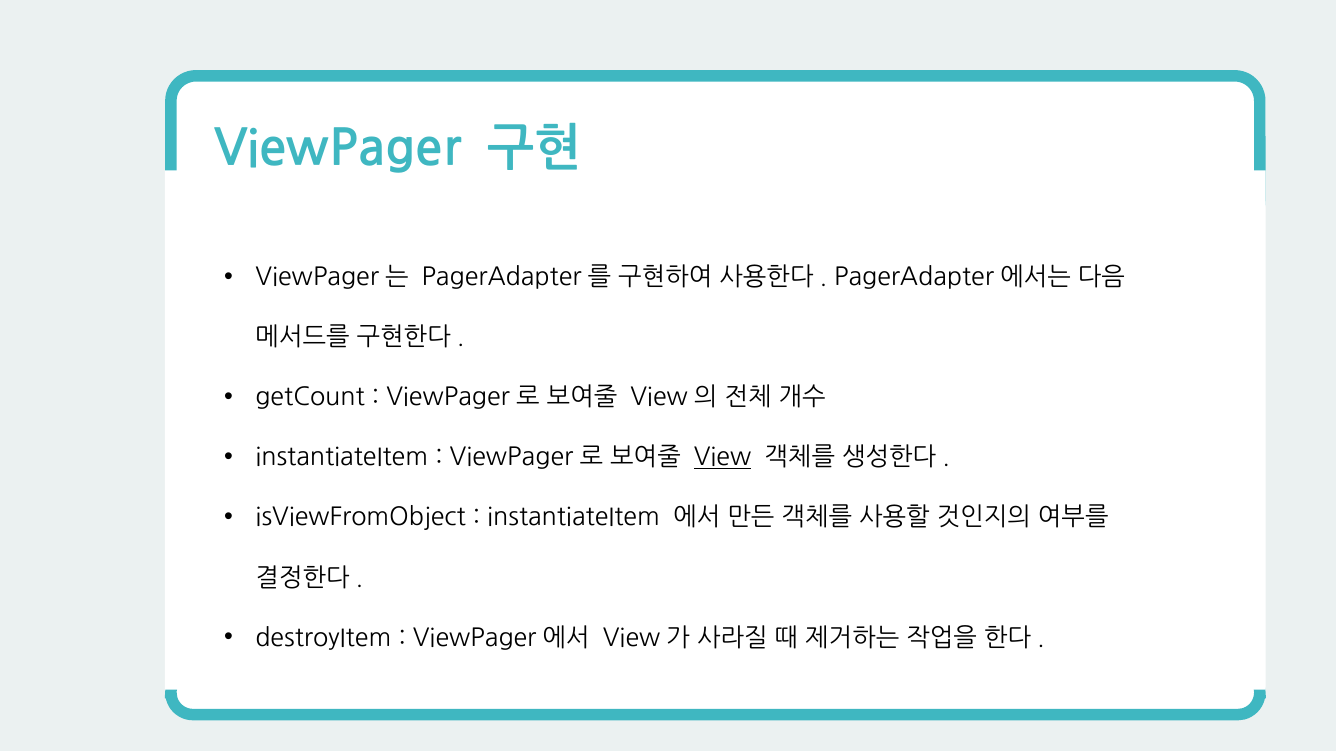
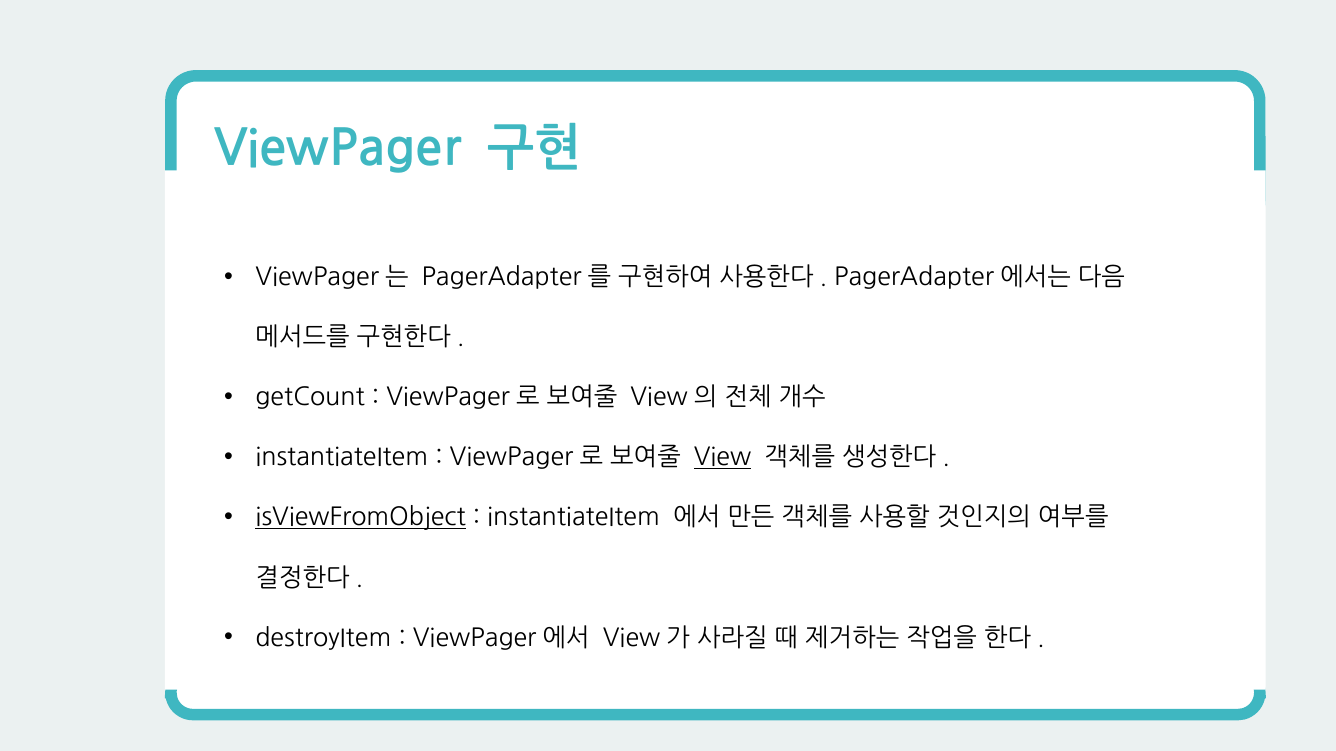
isViewFromObject underline: none -> present
